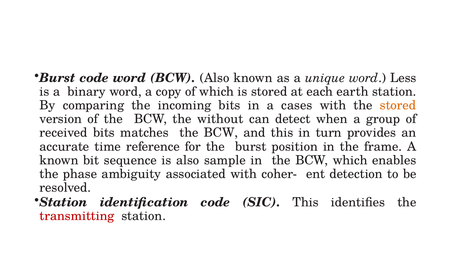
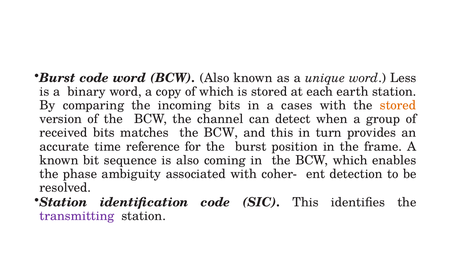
without: without -> channel
sample: sample -> coming
transmitting colour: red -> purple
